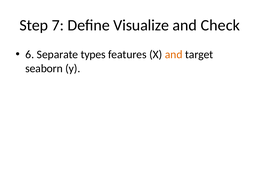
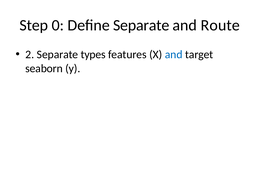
7: 7 -> 0
Define Visualize: Visualize -> Separate
Check: Check -> Route
6: 6 -> 2
and at (174, 55) colour: orange -> blue
